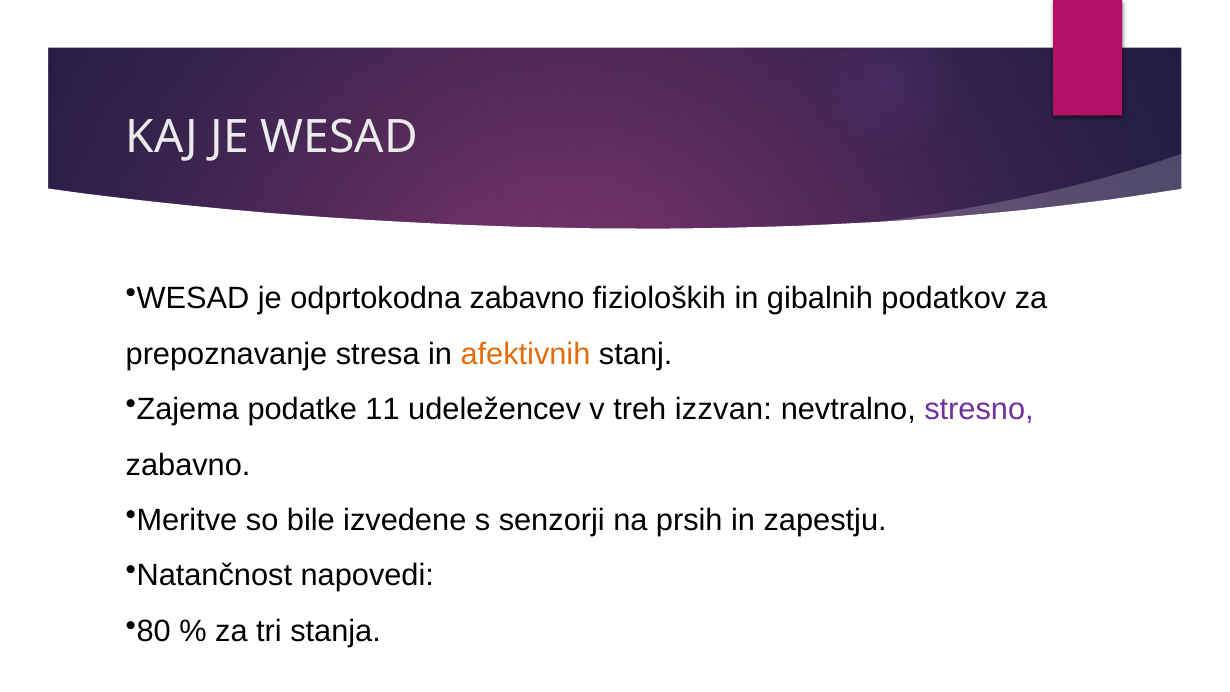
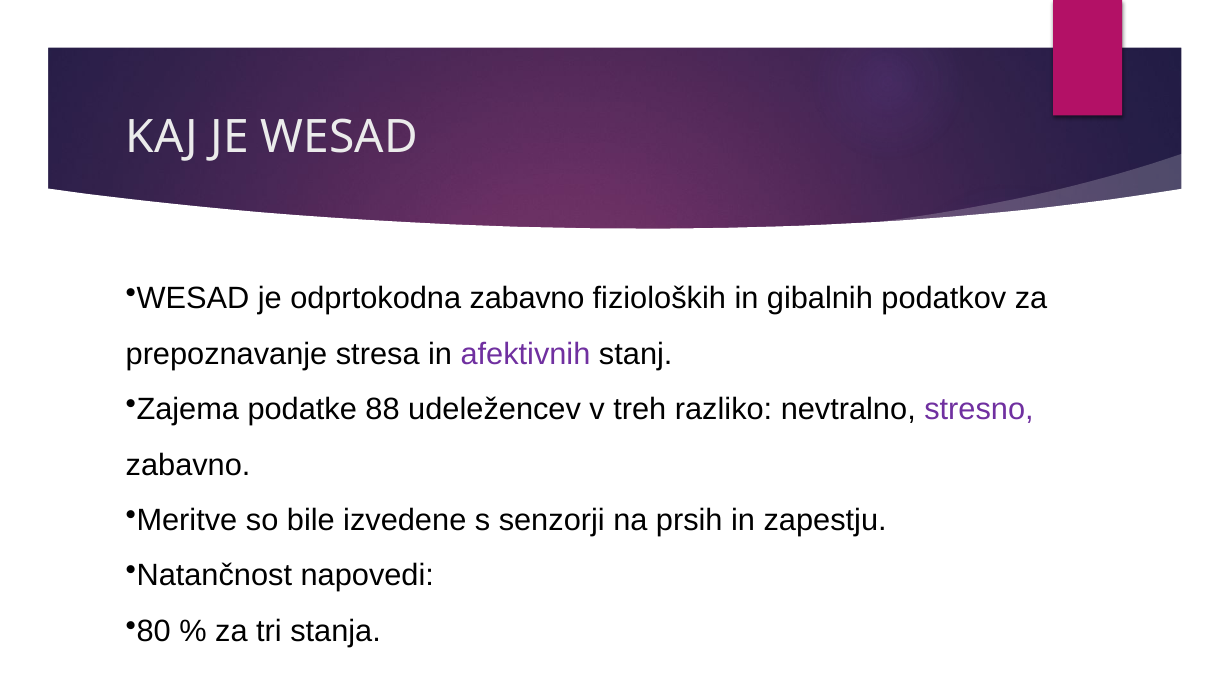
afektivnih colour: orange -> purple
11: 11 -> 88
izzvan: izzvan -> razliko
